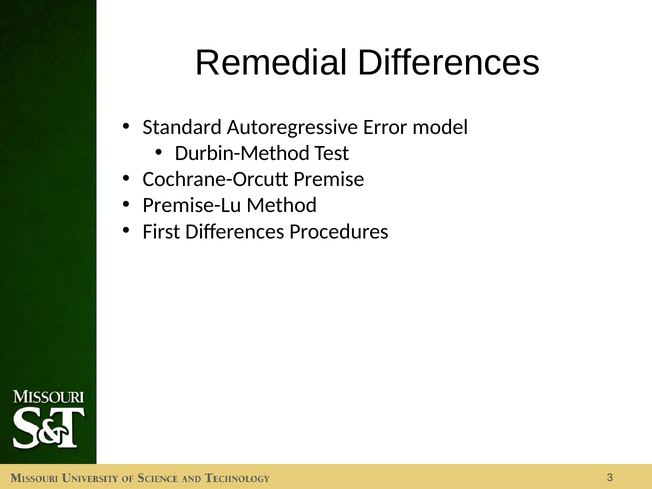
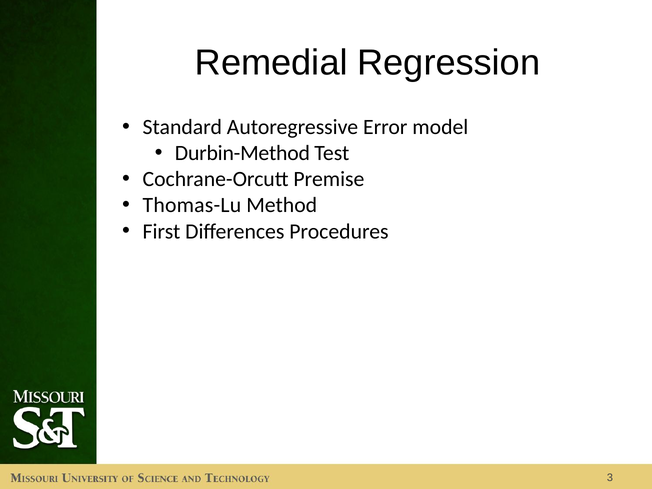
Remedial Differences: Differences -> Regression
Premise-Lu: Premise-Lu -> Thomas-Lu
